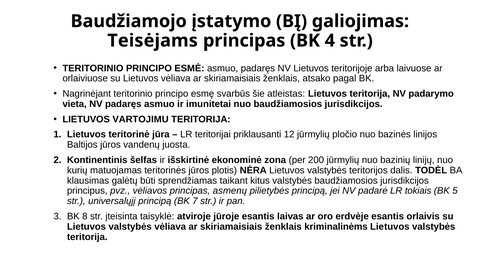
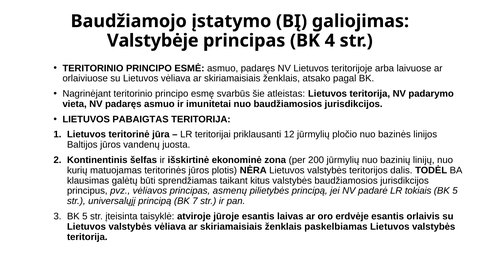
Teisėjams: Teisėjams -> Valstybėje
VARTOJIMU: VARTOJIMU -> PABAIGTAS
8 at (85, 216): 8 -> 5
kriminalinėms: kriminalinėms -> paskelbiamas
